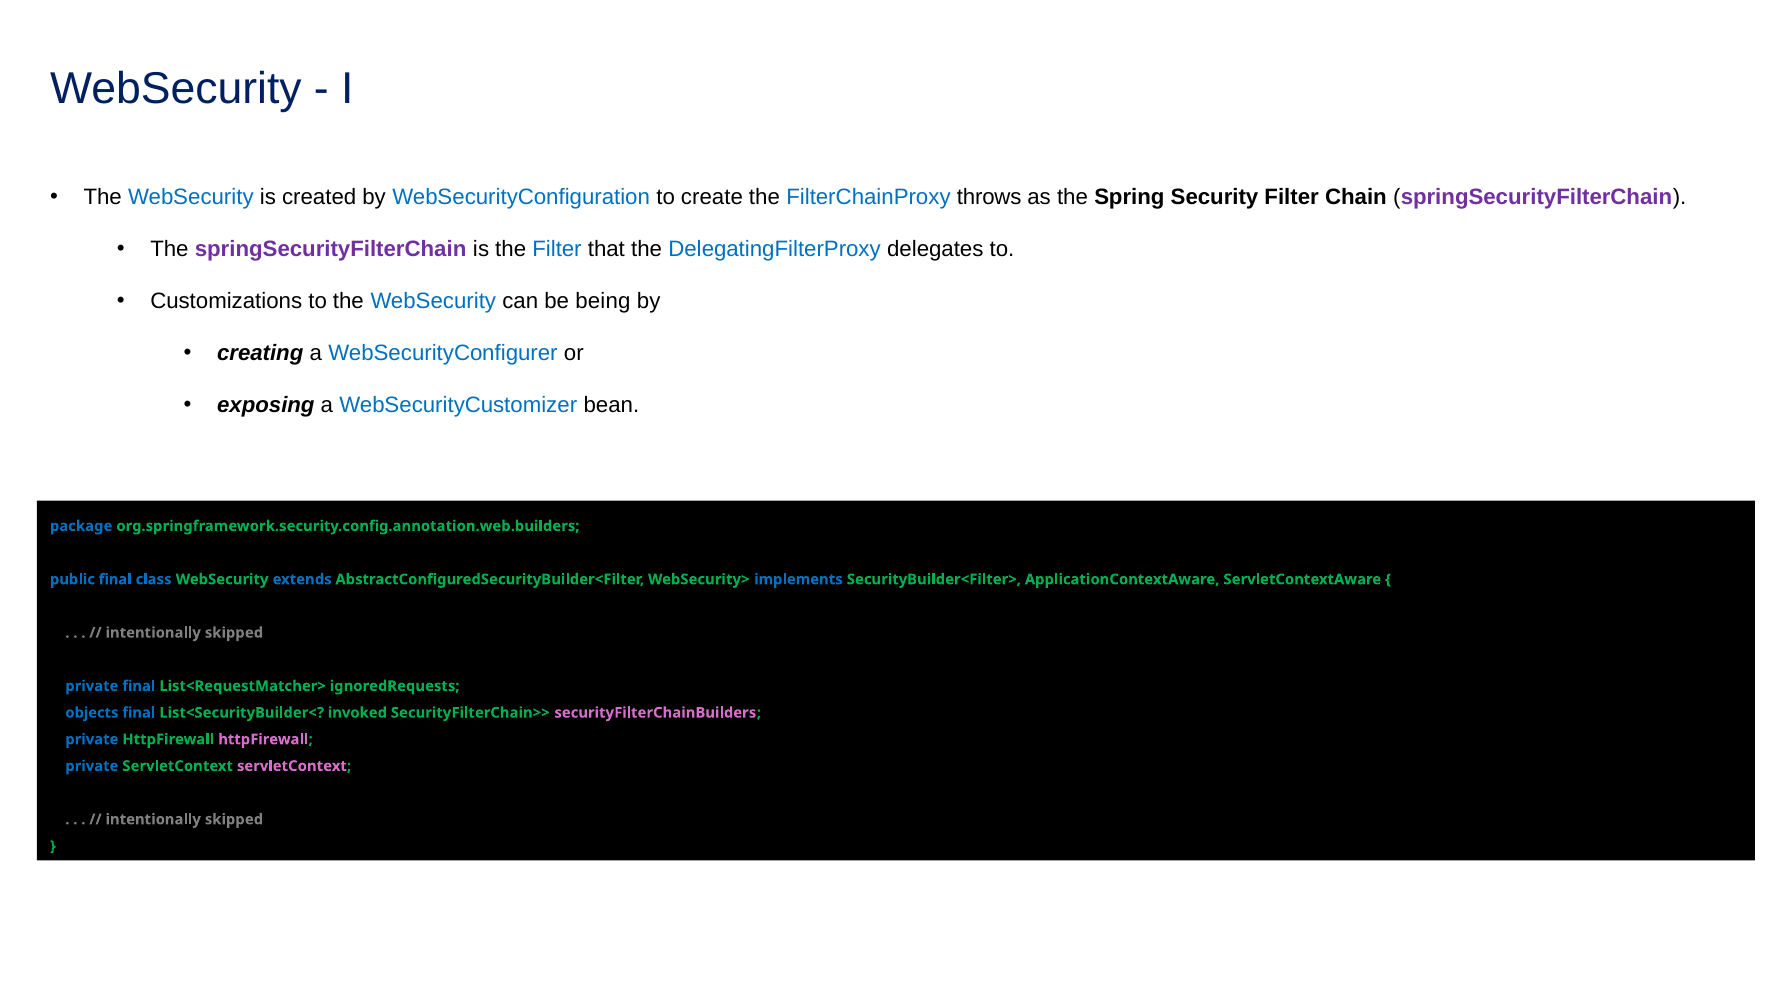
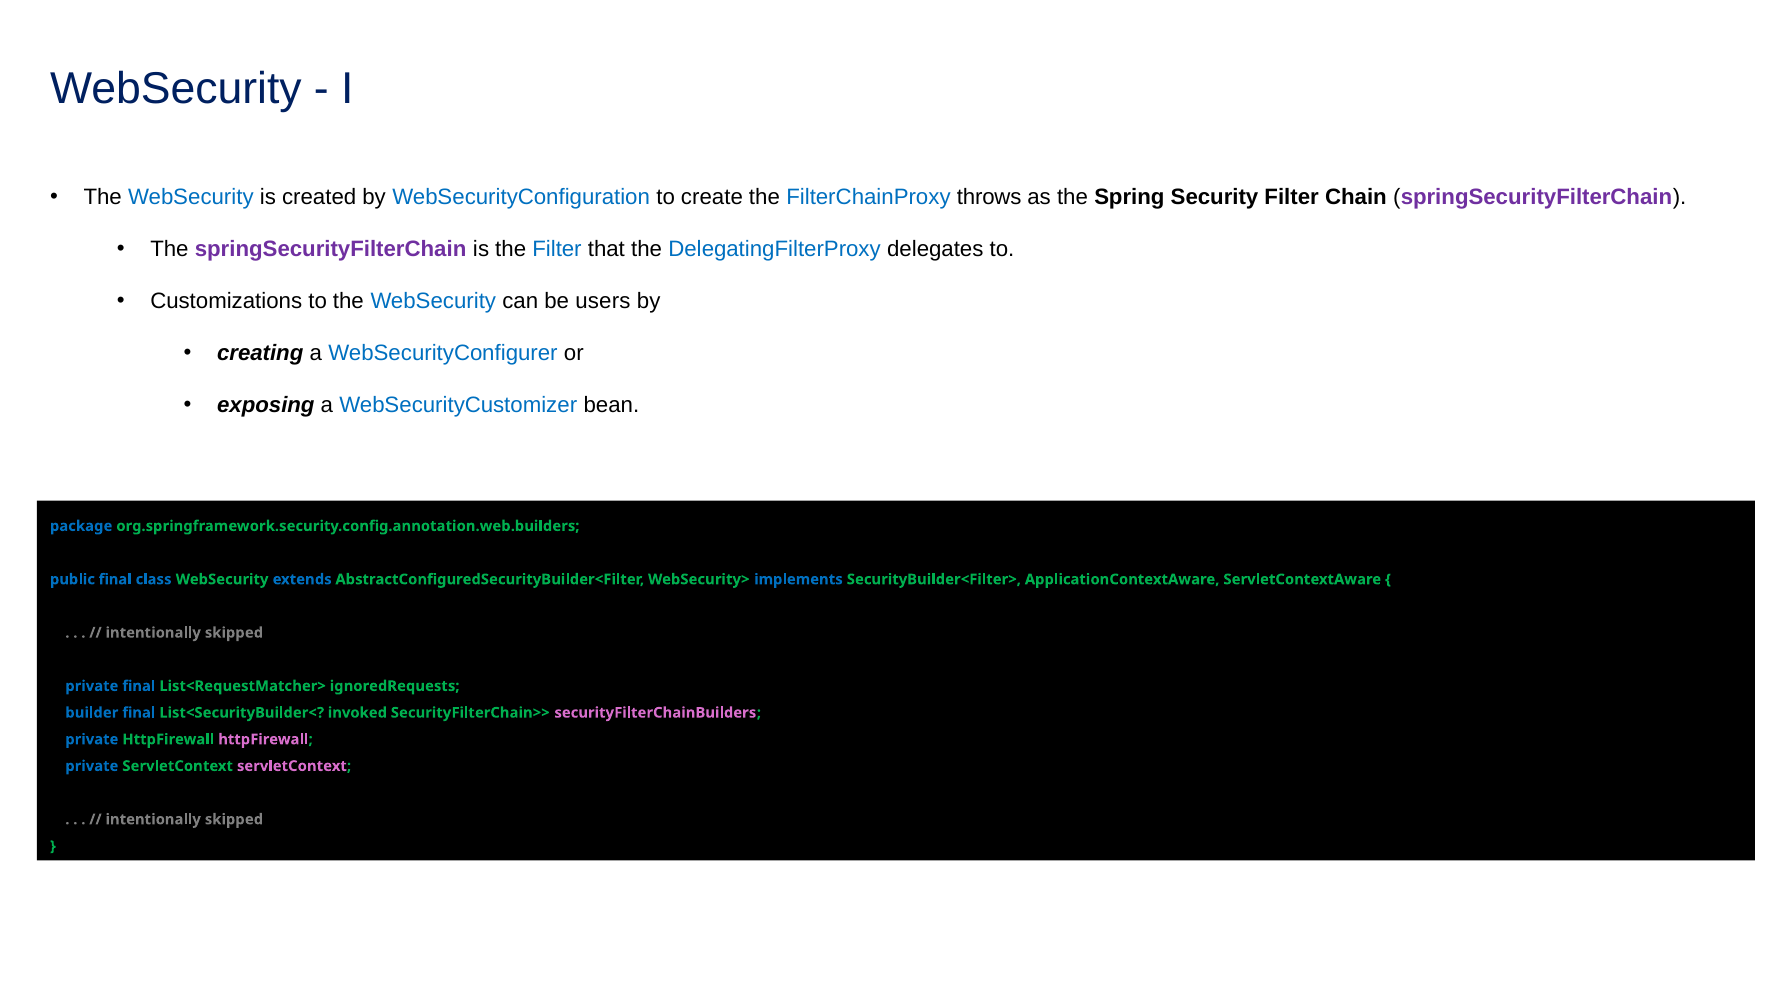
being: being -> users
objects: objects -> builder
